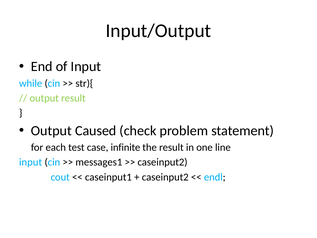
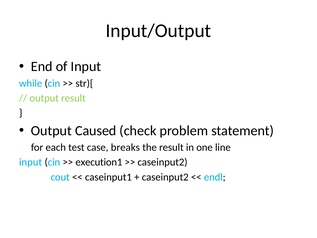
infinite: infinite -> breaks
messages1: messages1 -> execution1
